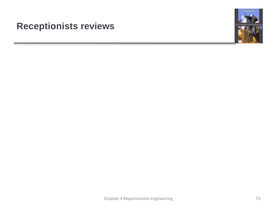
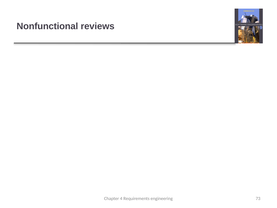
Receptionists: Receptionists -> Nonfunctional
